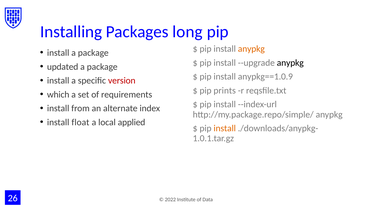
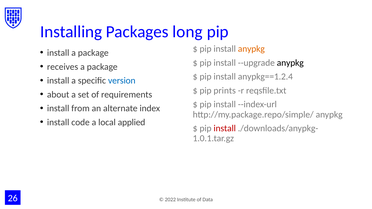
updated: updated -> receives
anypkg==1.0.9: anypkg==1.0.9 -> anypkg==1.2.4
version colour: red -> blue
which: which -> about
float: float -> code
install at (225, 128) colour: orange -> red
